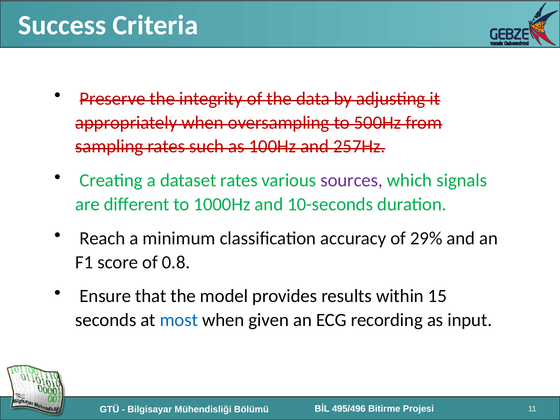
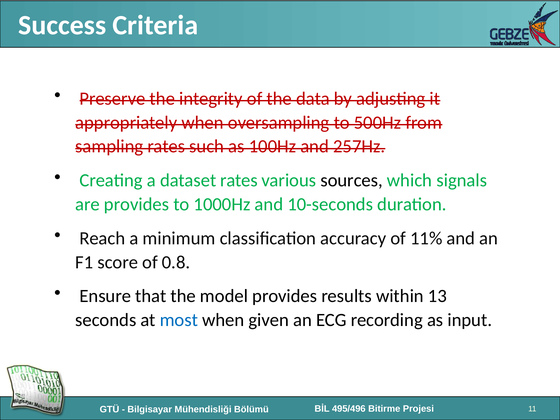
sources colour: purple -> black
are different: different -> provides
29%: 29% -> 11%
15: 15 -> 13
